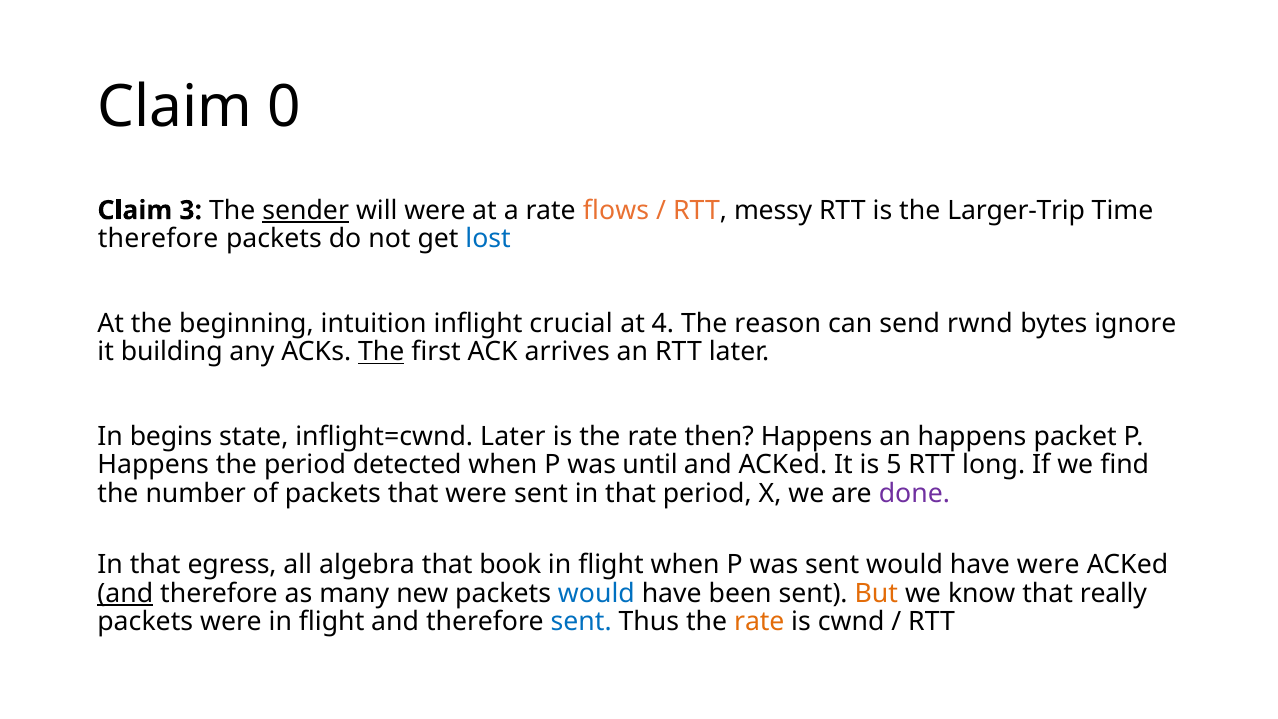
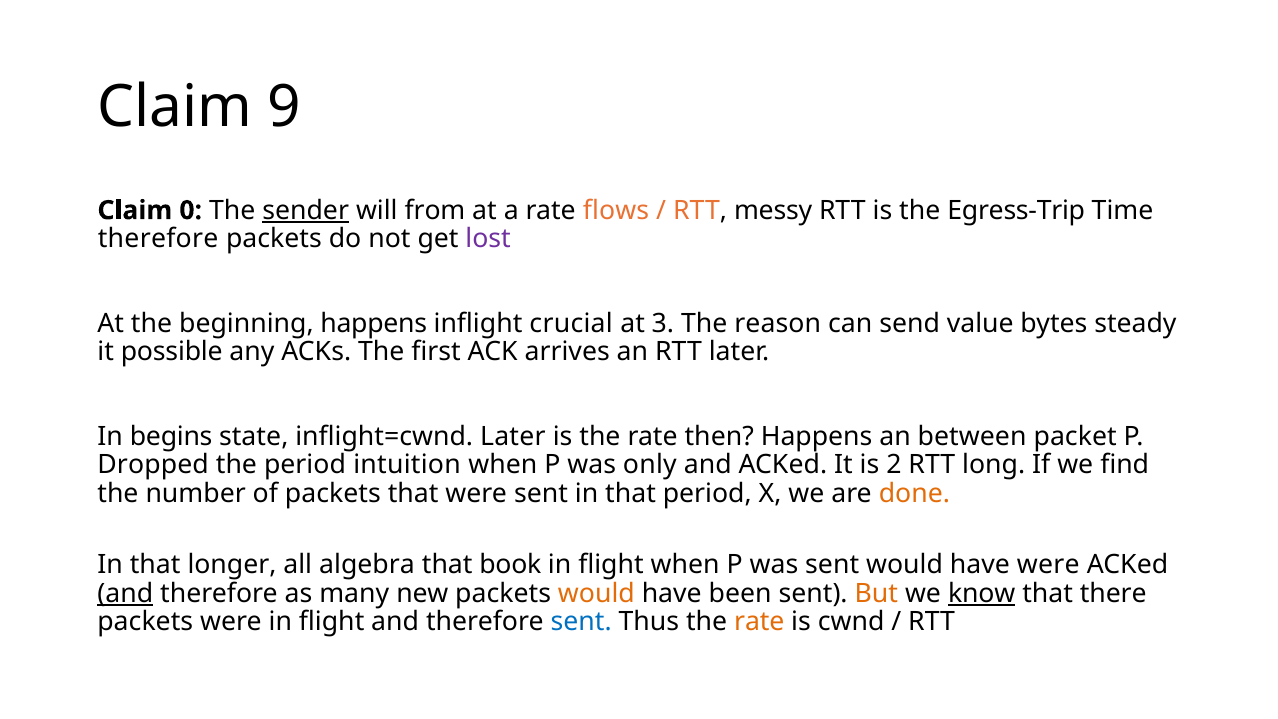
0: 0 -> 9
3: 3 -> 0
will were: were -> from
Larger-Trip: Larger-Trip -> Egress-Trip
lost colour: blue -> purple
beginning intuition: intuition -> happens
4: 4 -> 3
rwnd: rwnd -> value
ignore: ignore -> steady
building: building -> possible
The at (381, 352) underline: present -> none
an happens: happens -> between
Happens at (153, 465): Happens -> Dropped
detected: detected -> intuition
until: until -> only
5: 5 -> 2
done colour: purple -> orange
egress: egress -> longer
would at (596, 593) colour: blue -> orange
know underline: none -> present
really: really -> there
